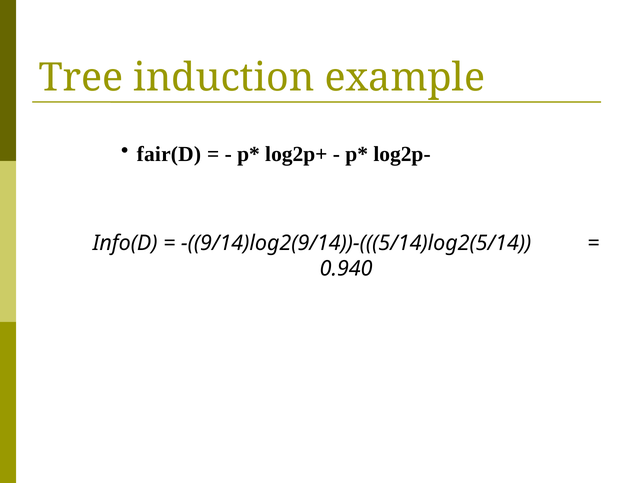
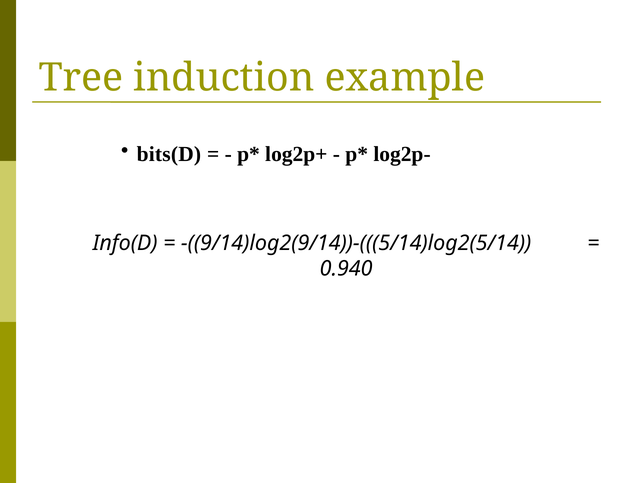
fair(D: fair(D -> bits(D
